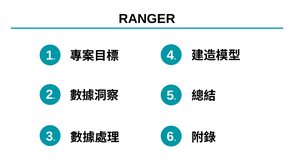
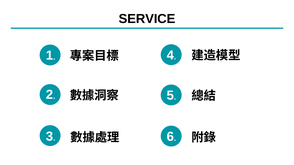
RANGER: RANGER -> SERVICE
